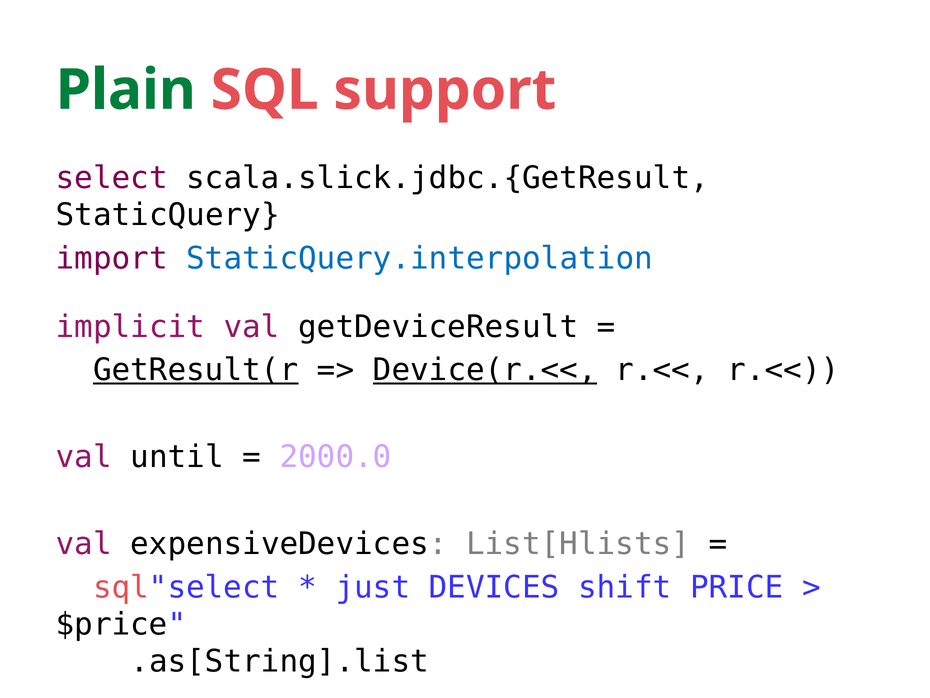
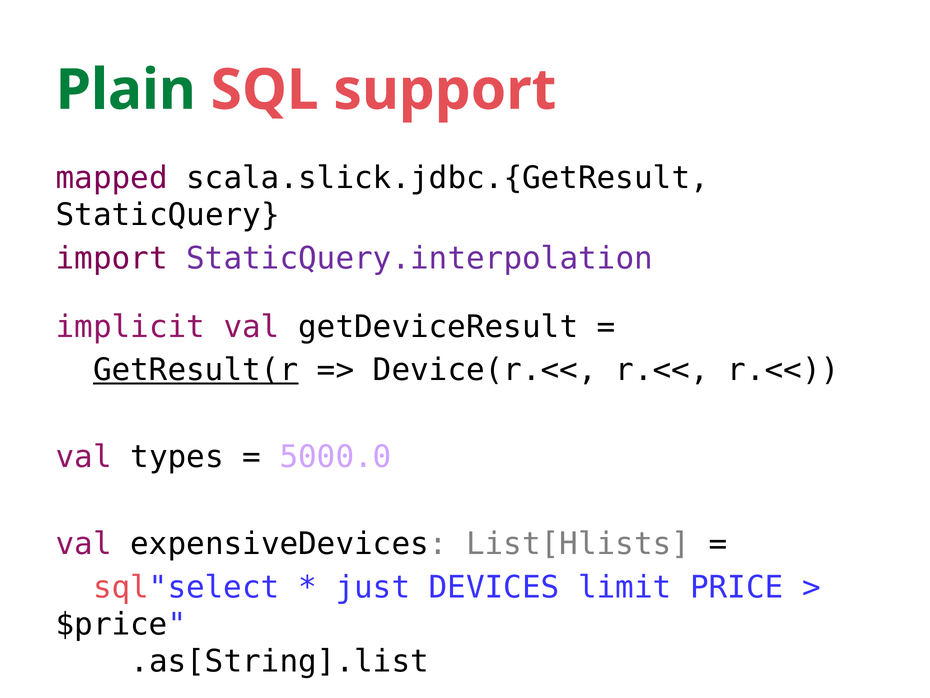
select: select -> mapped
StaticQuery.interpolation colour: blue -> purple
Device(r.<< underline: present -> none
until: until -> types
2000.0: 2000.0 -> 5000.0
shift: shift -> limit
